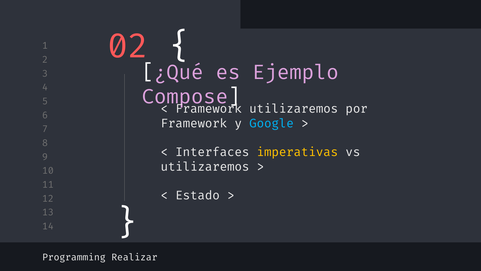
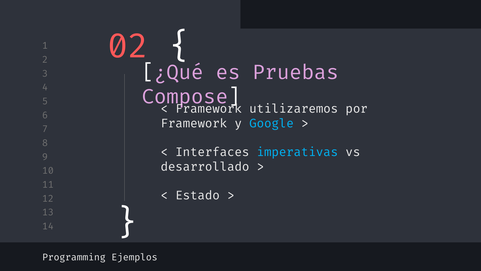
Ejemplo: Ejemplo -> Pruebas
imperativas colour: yellow -> light blue
utilizaremos at (205, 167): utilizaremos -> desarrollado
Realizar: Realizar -> Ejemplos
